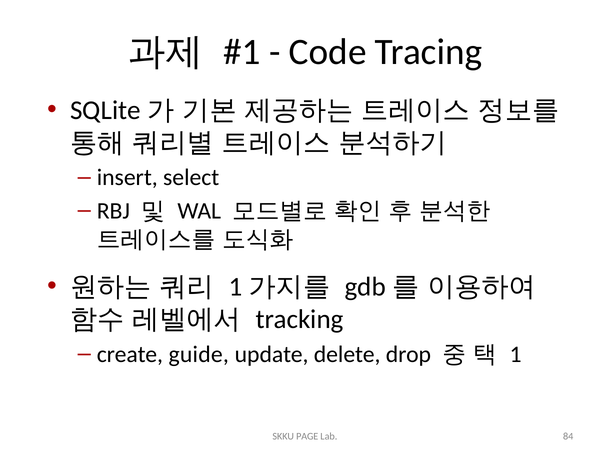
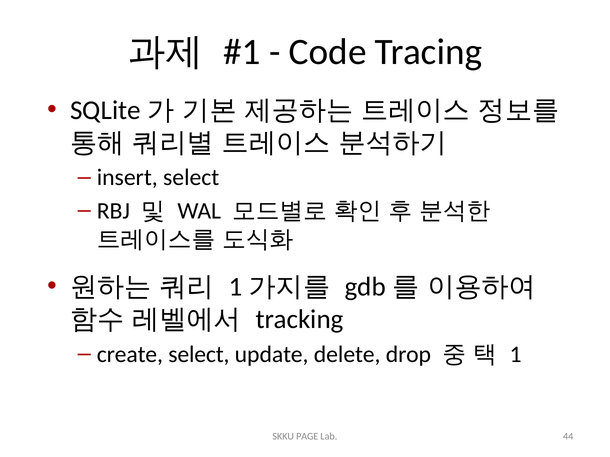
create guide: guide -> select
84: 84 -> 44
